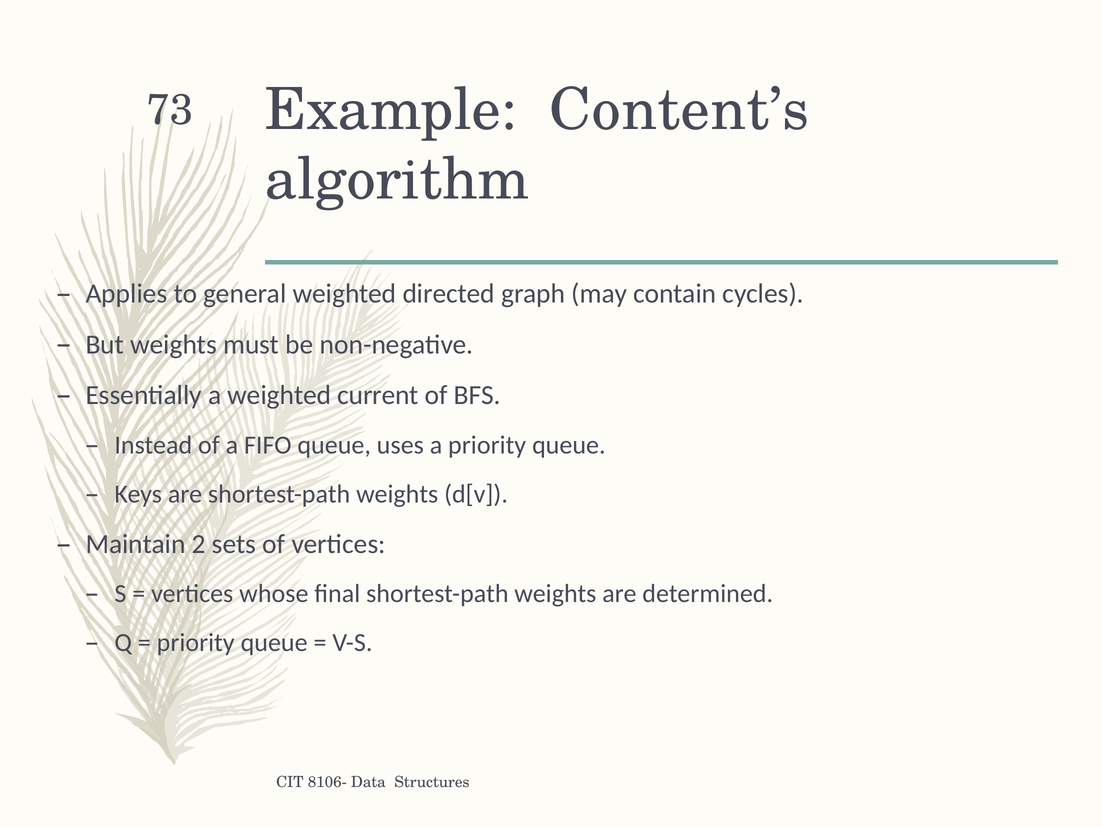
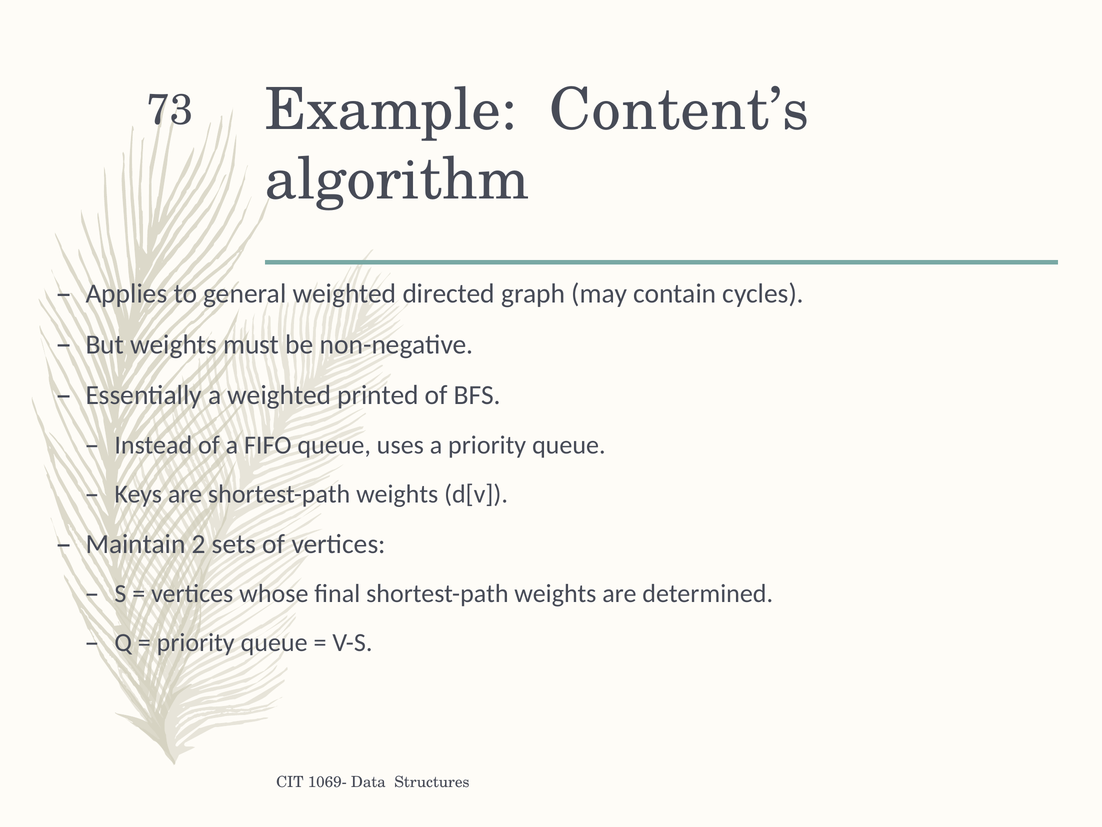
current: current -> printed
8106-: 8106- -> 1069-
